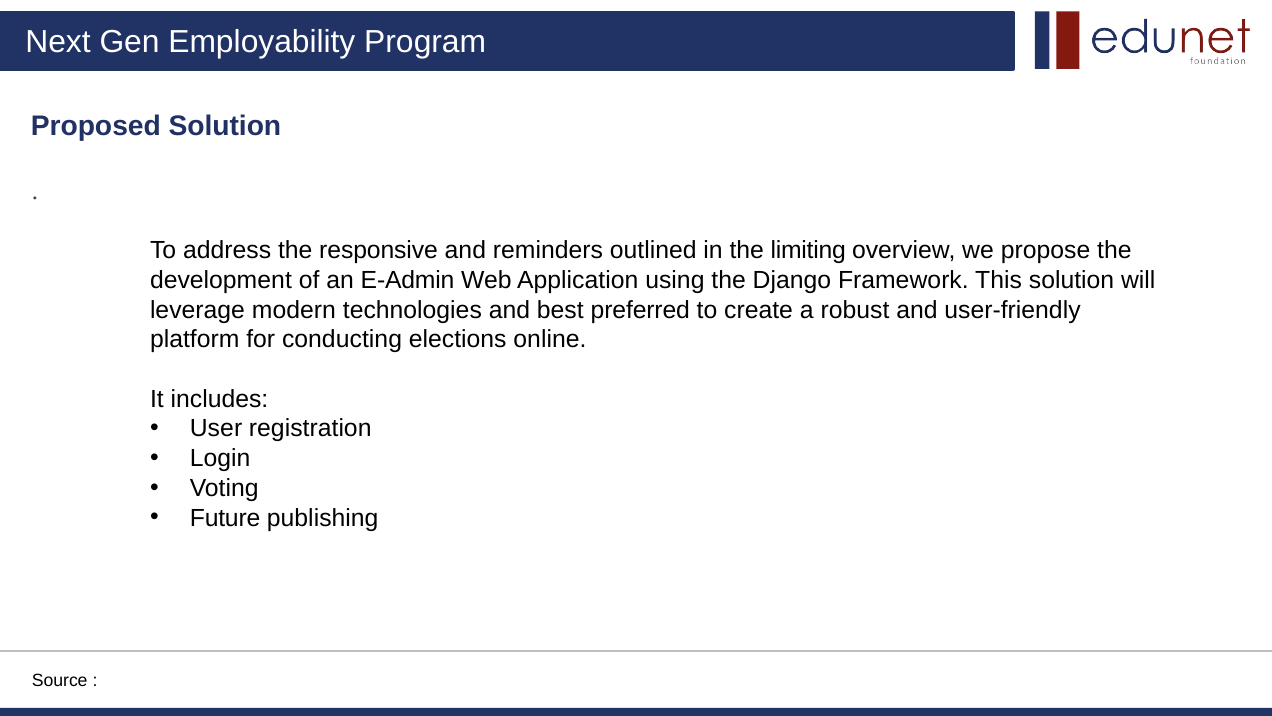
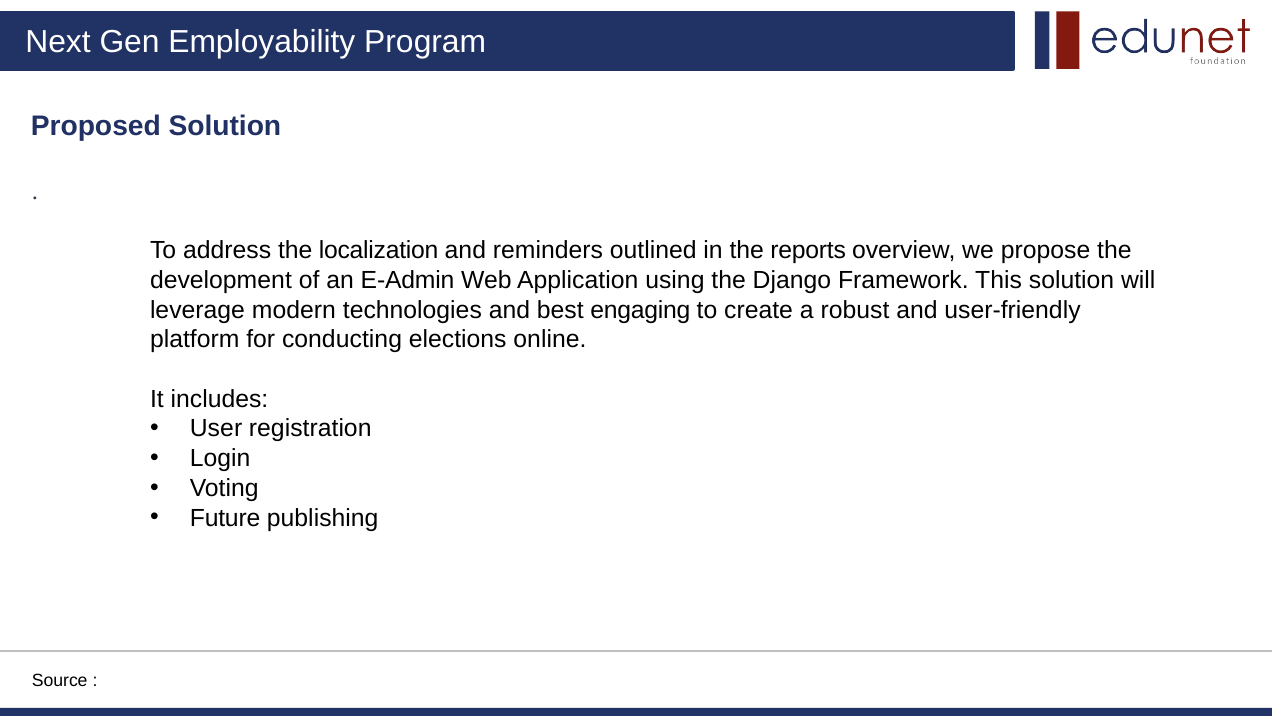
responsive: responsive -> localization
limiting: limiting -> reports
preferred: preferred -> engaging
